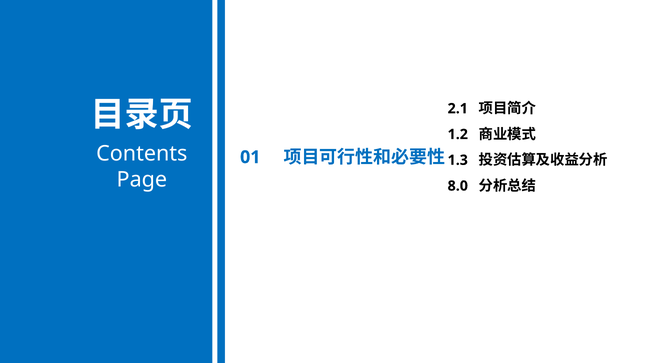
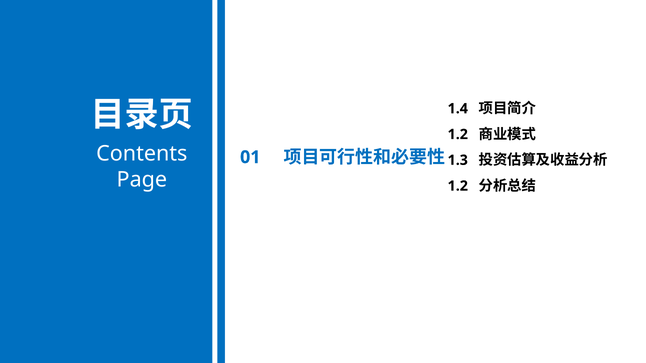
2.1: 2.1 -> 1.4
8.0 at (458, 186): 8.0 -> 1.2
